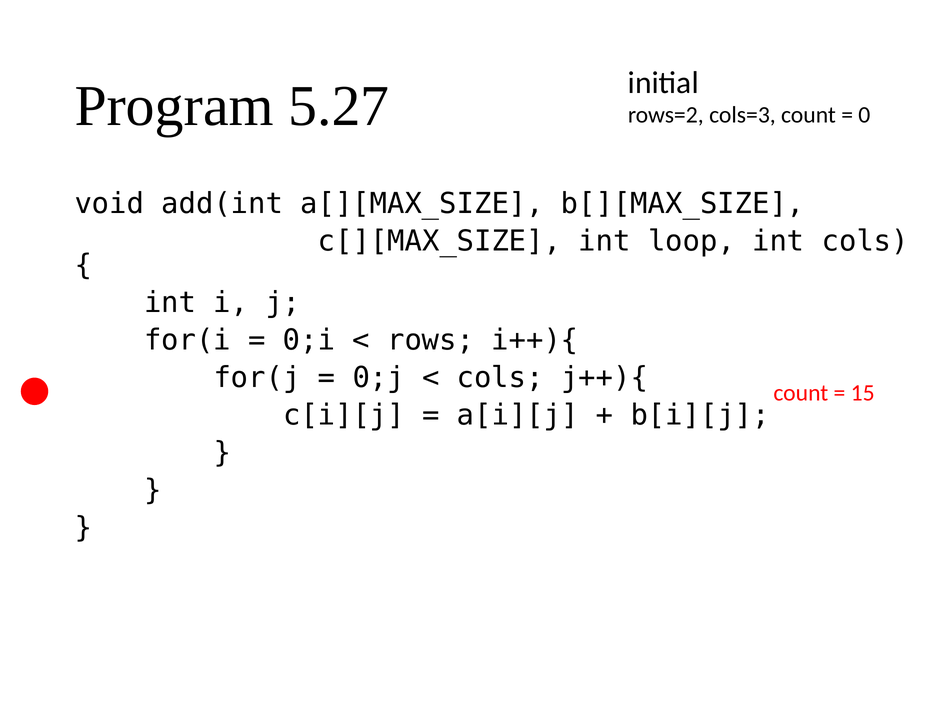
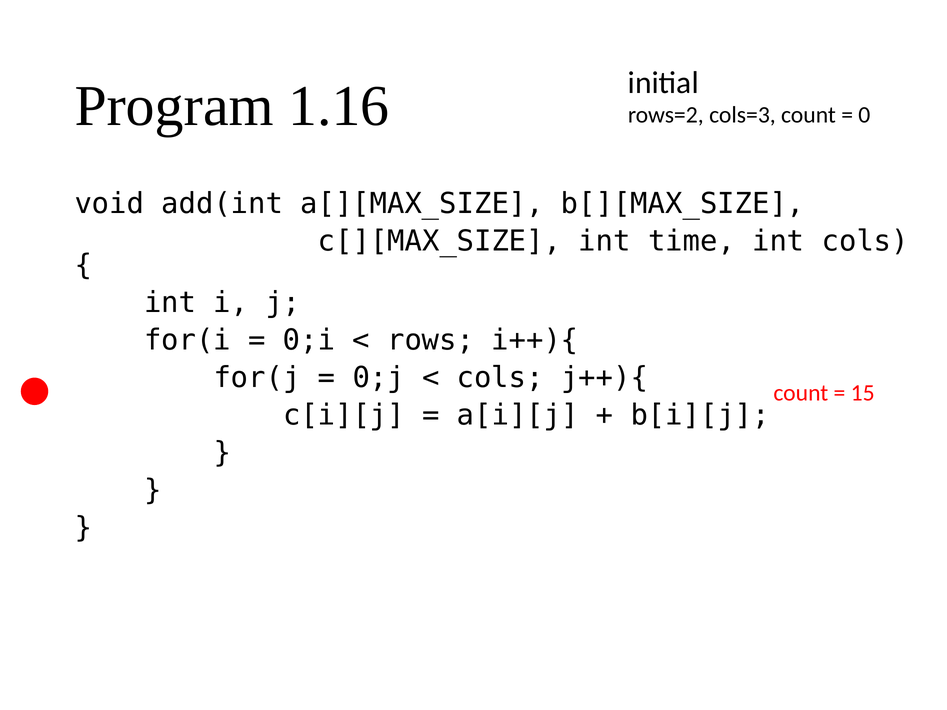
5.27: 5.27 -> 1.16
loop: loop -> time
